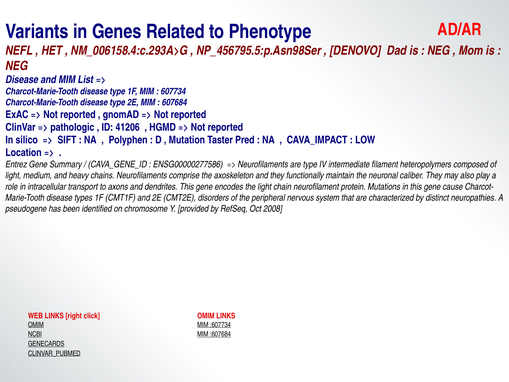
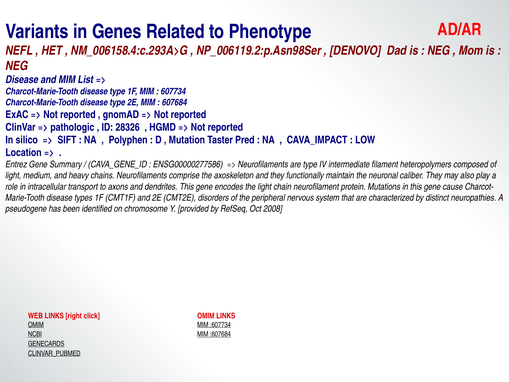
NP_456795.5:p.Asn98Ser: NP_456795.5:p.Asn98Ser -> NP_006119.2:p.Asn98Ser
41206: 41206 -> 28326
